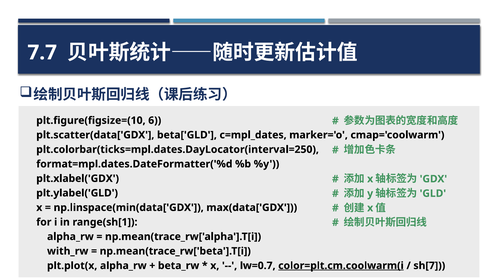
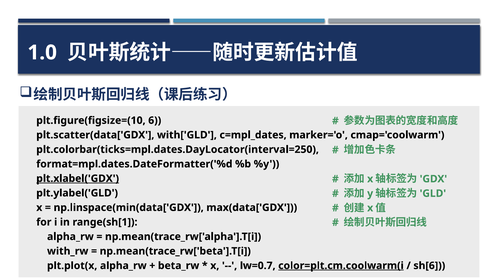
7.7: 7.7 -> 1.0
beta['GLD: beta['GLD -> with['GLD
plt.xlabel('GDX underline: none -> present
sh[7: sh[7 -> sh[6
